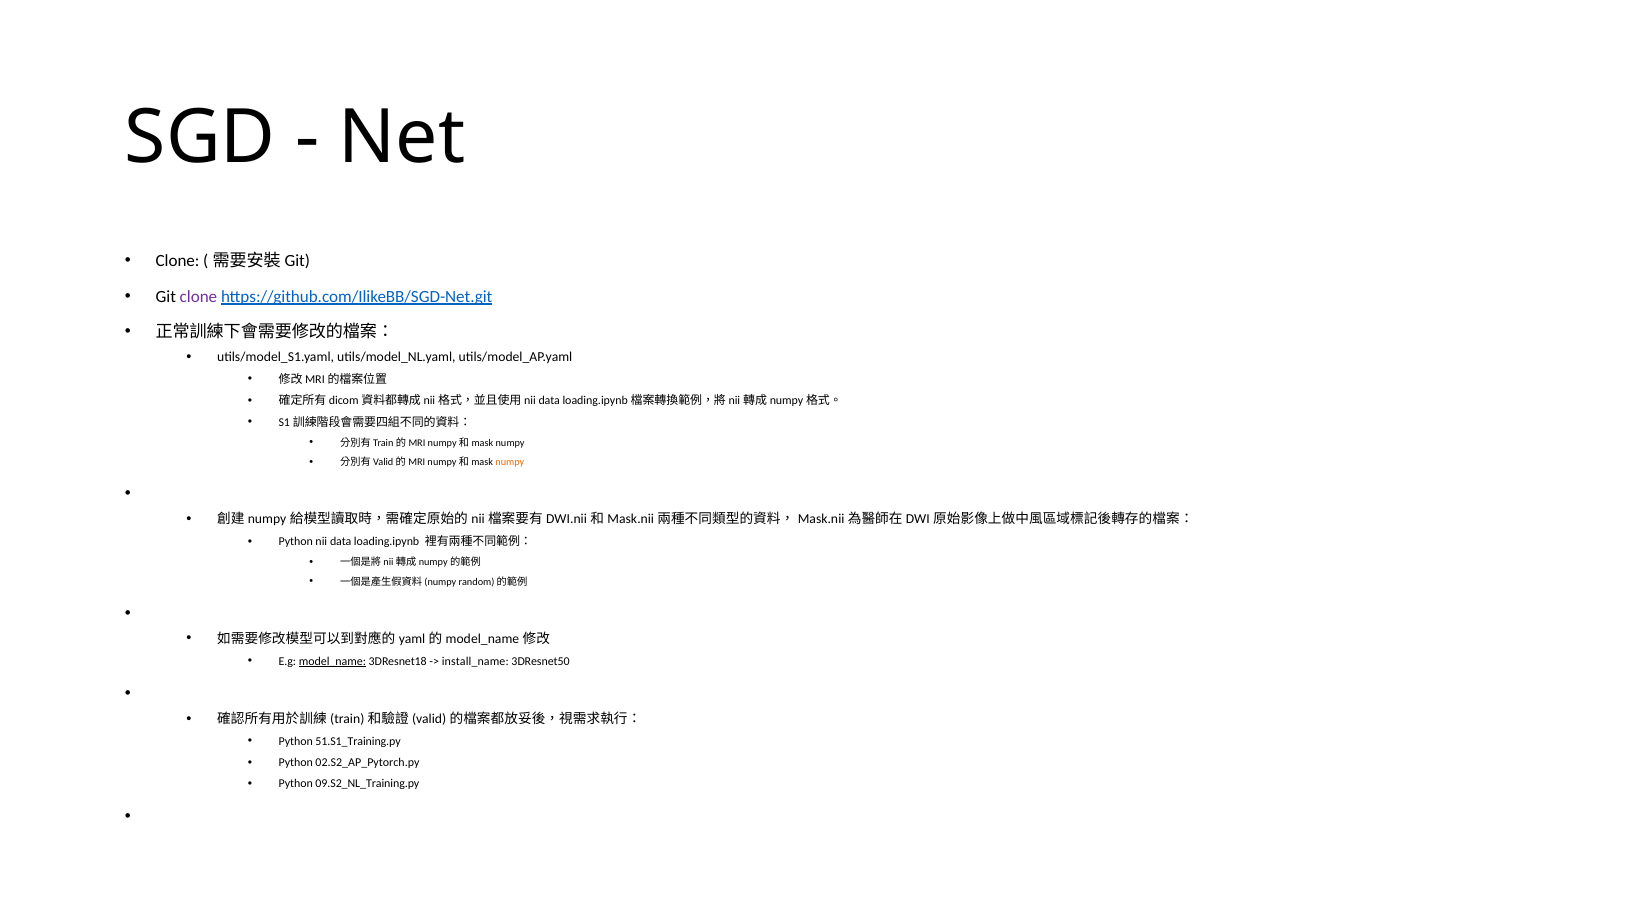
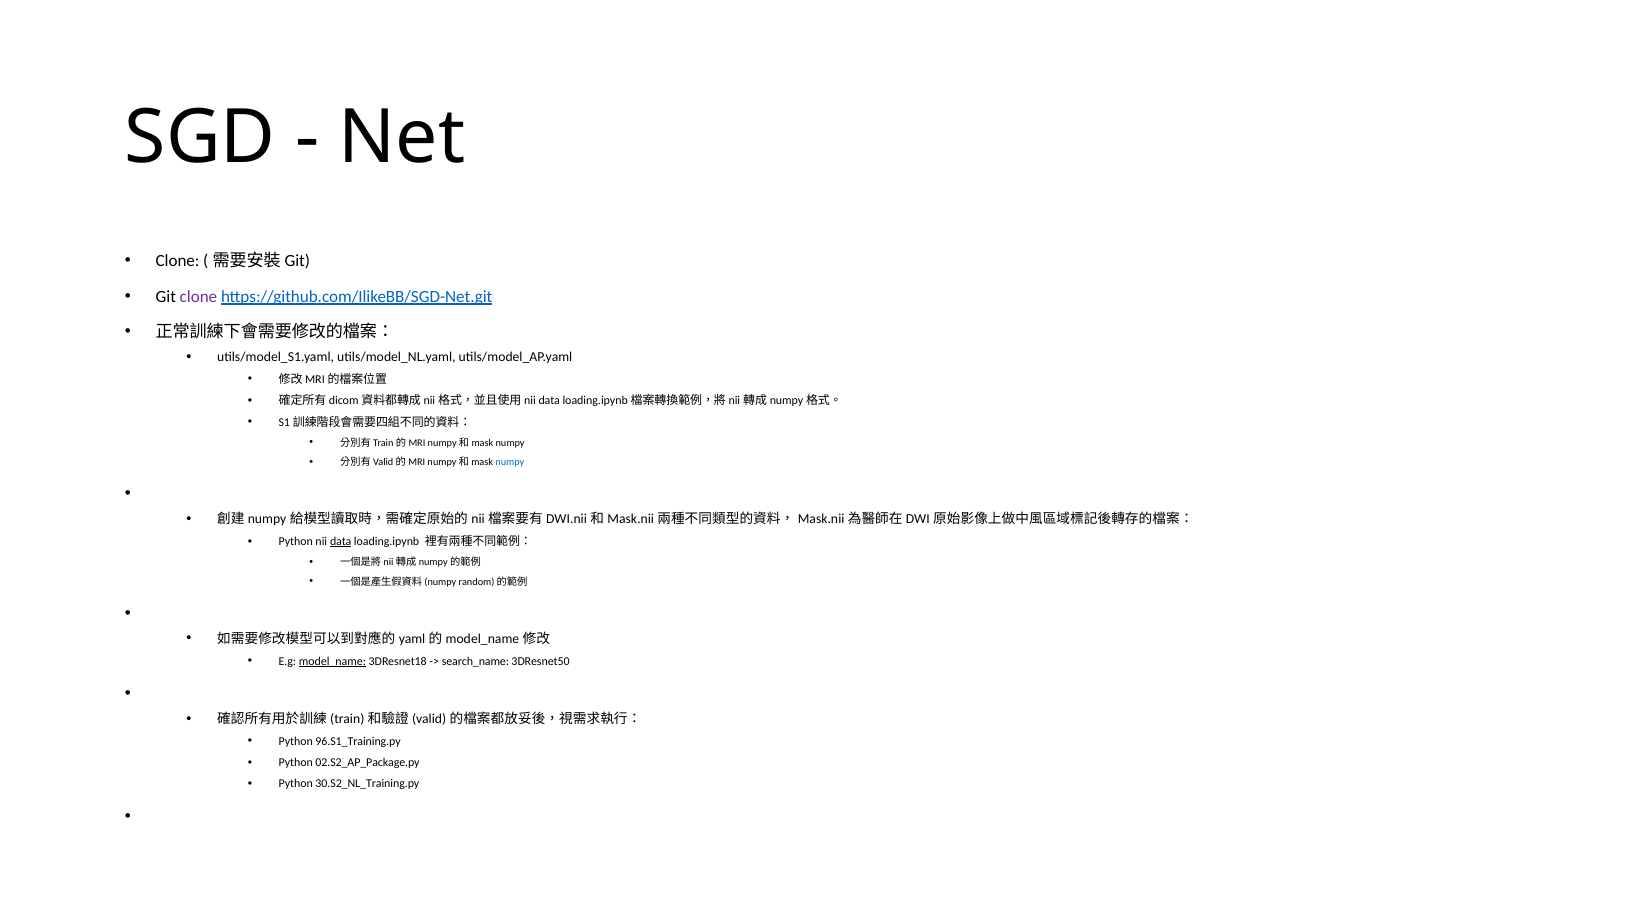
numpy at (510, 462) colour: orange -> blue
data at (341, 542) underline: none -> present
install_name: install_name -> search_name
51.S1_Training.py: 51.S1_Training.py -> 96.S1_Training.py
02.S2_AP_Pytorch.py: 02.S2_AP_Pytorch.py -> 02.S2_AP_Package.py
09.S2_NL_Training.py: 09.S2_NL_Training.py -> 30.S2_NL_Training.py
